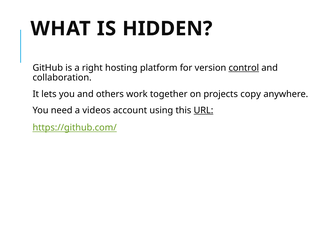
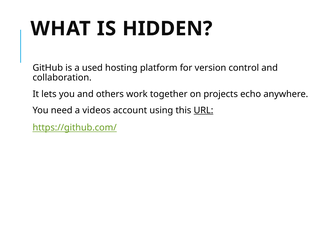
right: right -> used
control underline: present -> none
copy: copy -> echo
